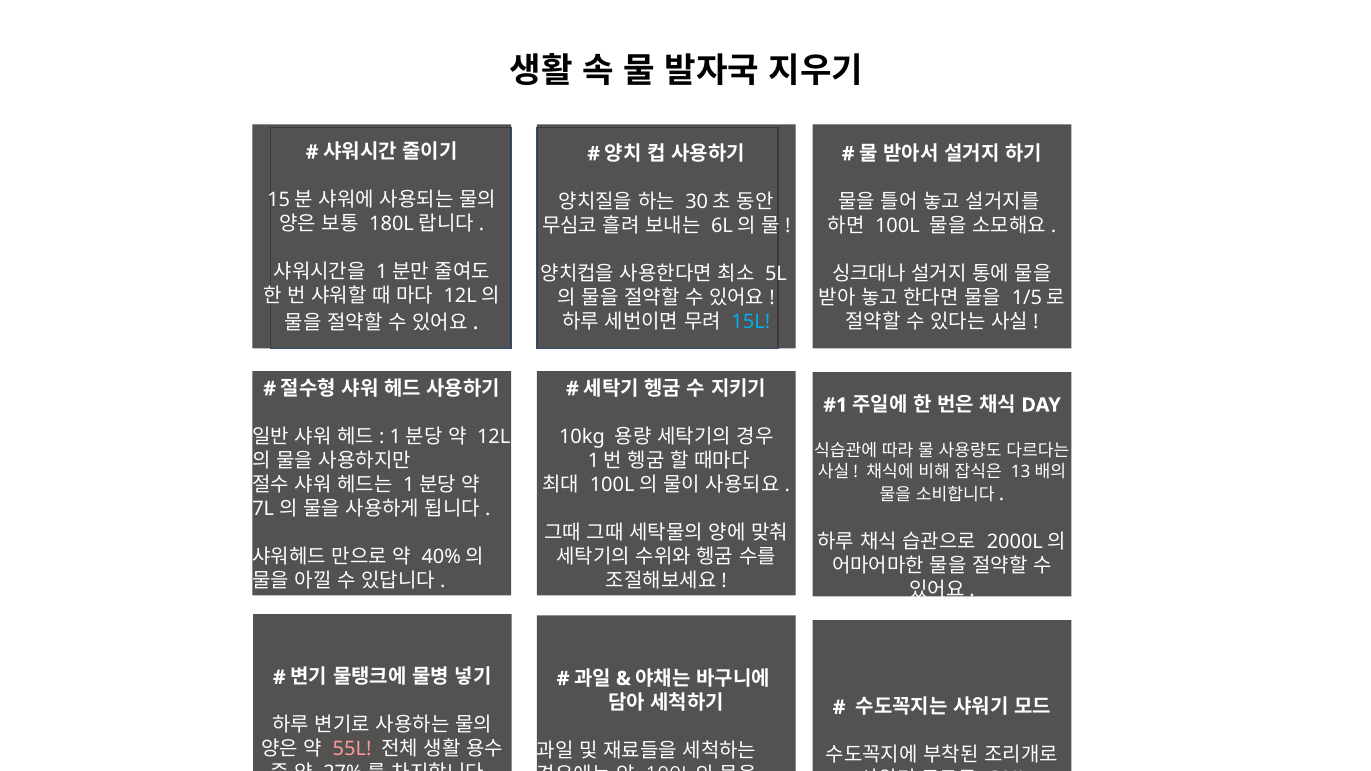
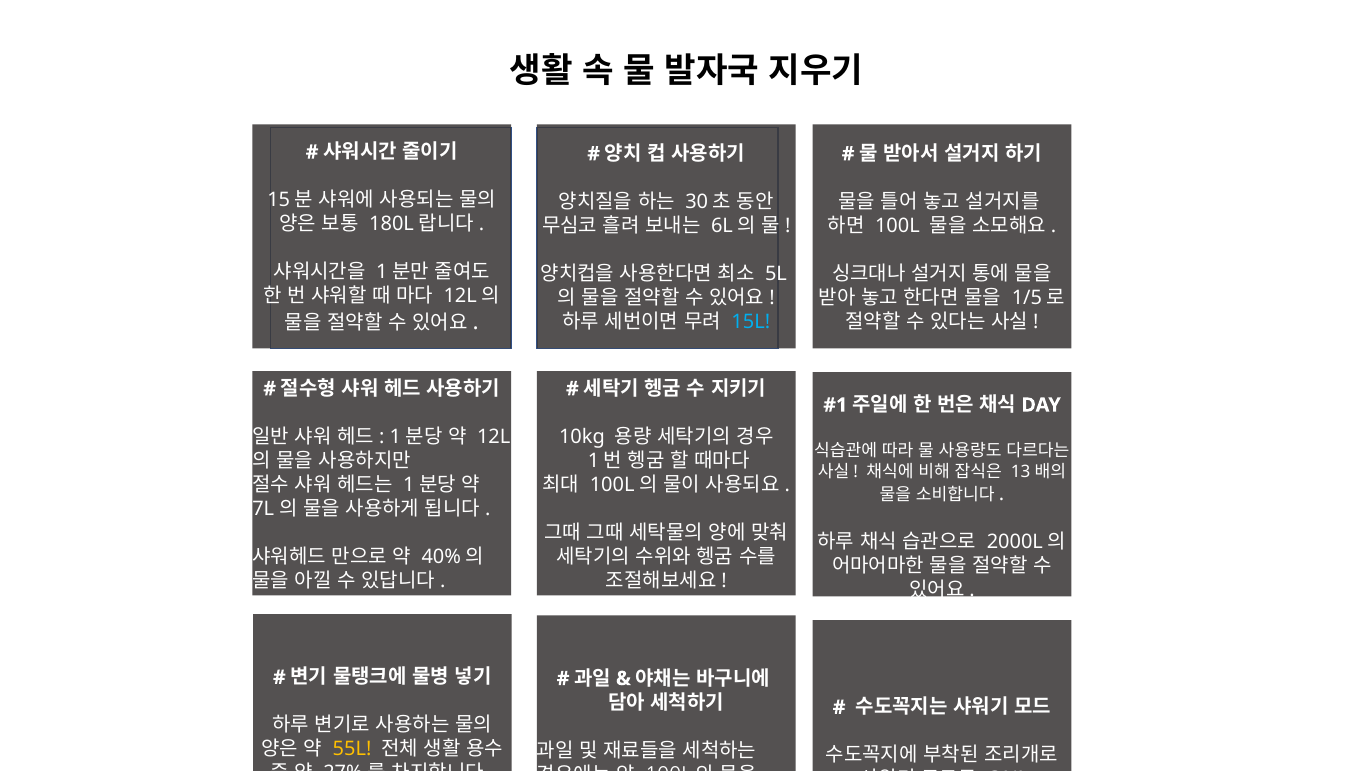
55L colour: pink -> yellow
